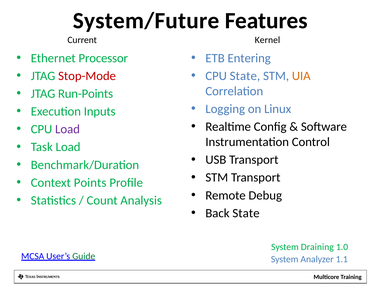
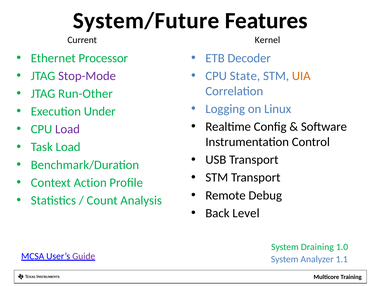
Entering: Entering -> Decoder
Stop-Mode colour: red -> purple
Run-Points: Run-Points -> Run-Other
Inputs: Inputs -> Under
Points: Points -> Action
Back State: State -> Level
Guide colour: green -> purple
